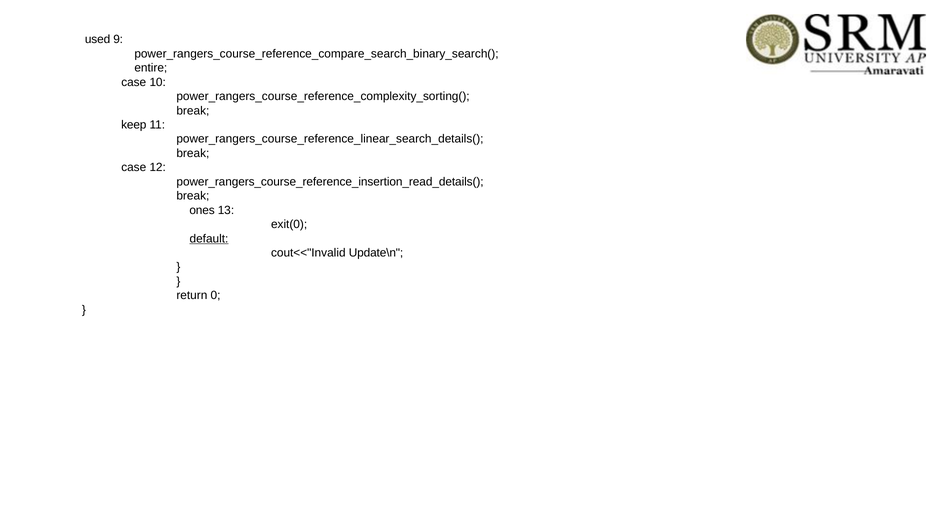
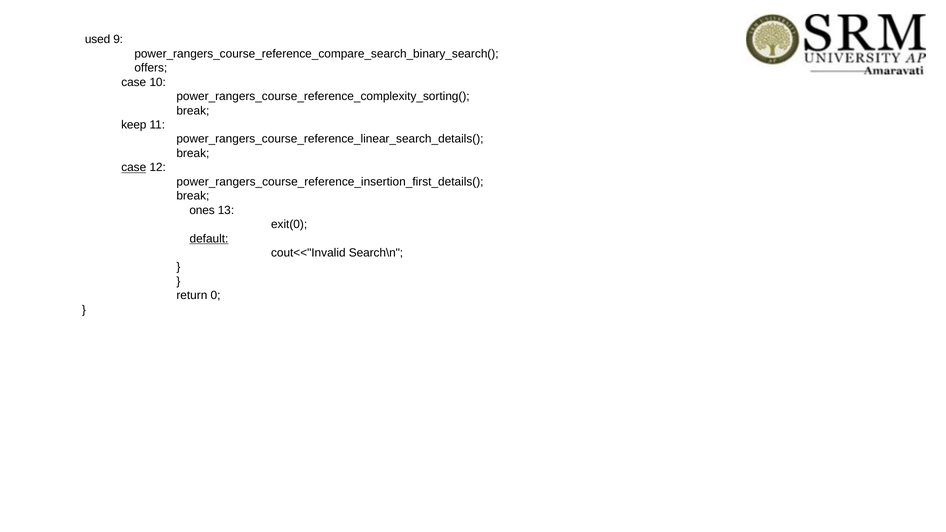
entire: entire -> offers
case at (134, 168) underline: none -> present
power_rangers_course_reference_insertion_read_details(: power_rangers_course_reference_insertion_read_details( -> power_rangers_course_reference_insertion_first_details(
Update\n: Update\n -> Search\n
